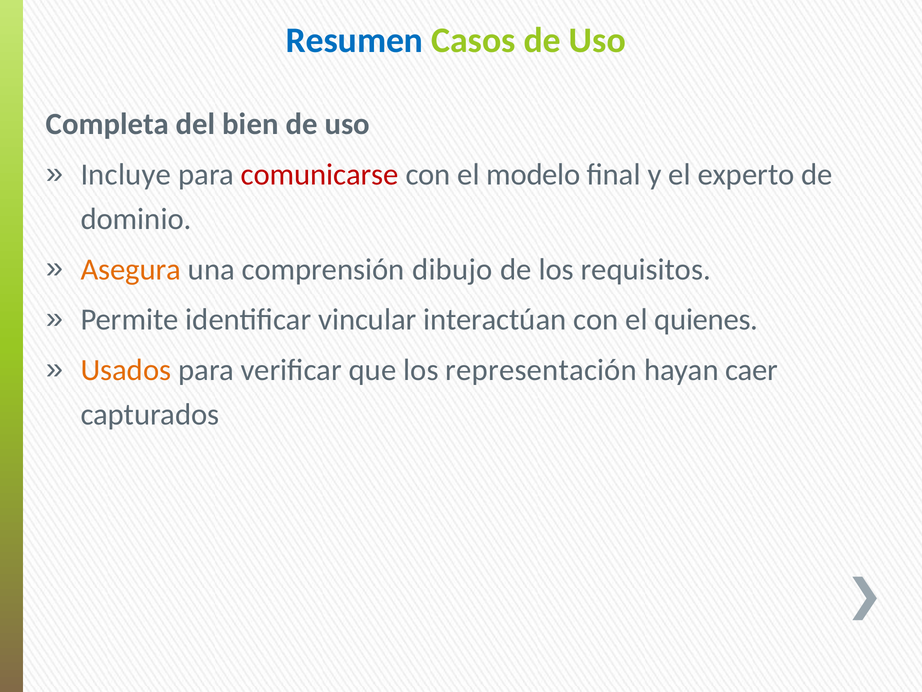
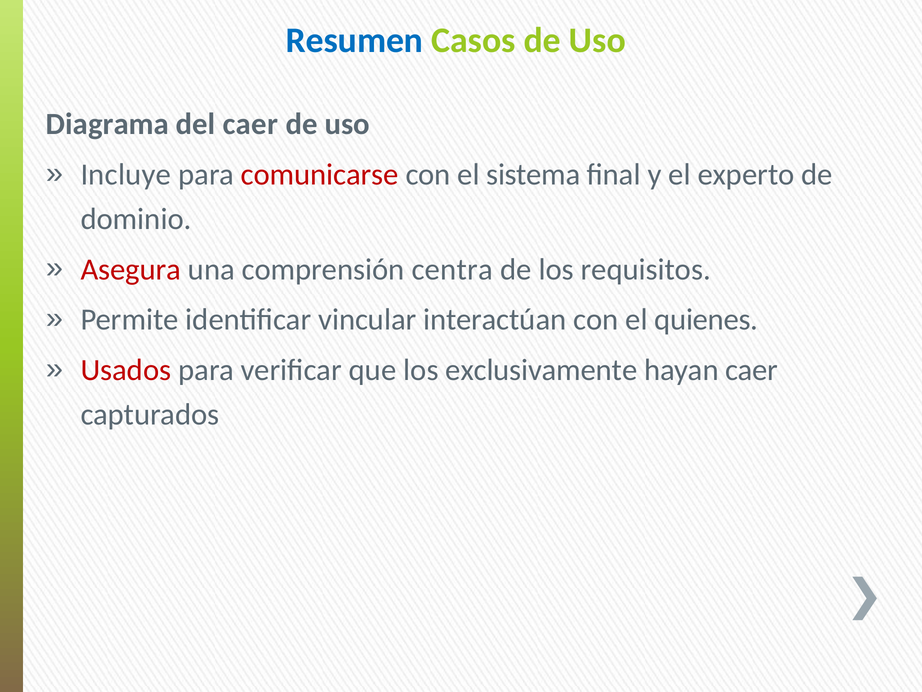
Completa: Completa -> Diagrama
del bien: bien -> caer
modelo: modelo -> sistema
Asegura colour: orange -> red
dibujo: dibujo -> centra
Usados colour: orange -> red
representación: representación -> exclusivamente
